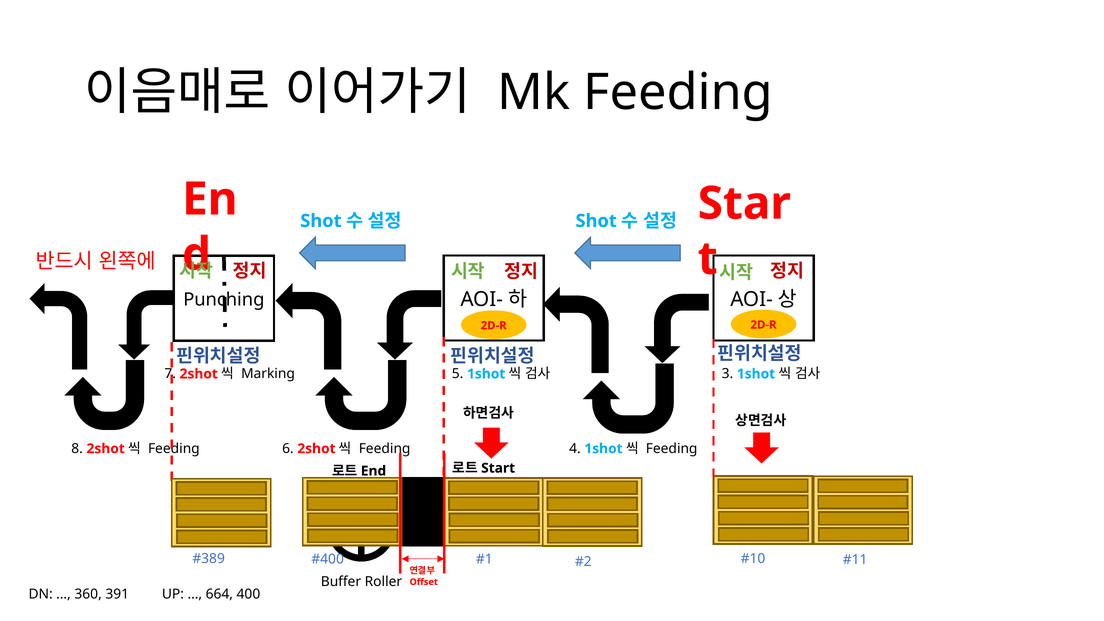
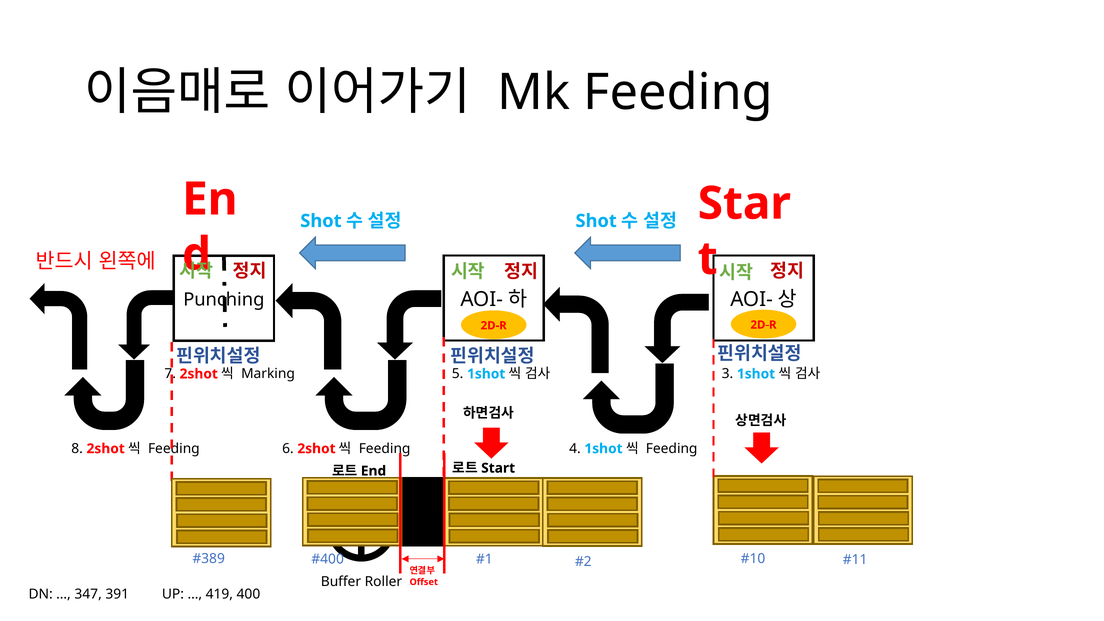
360: 360 -> 347
664: 664 -> 419
